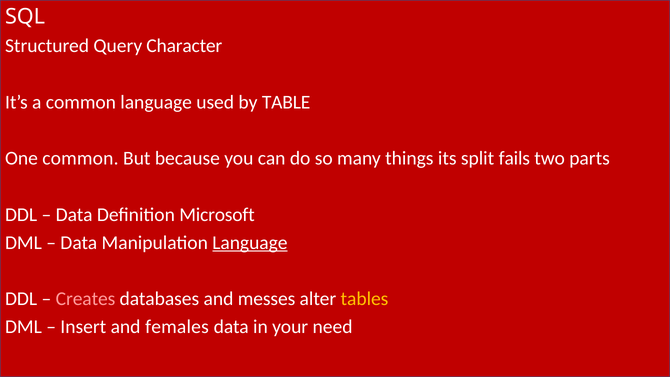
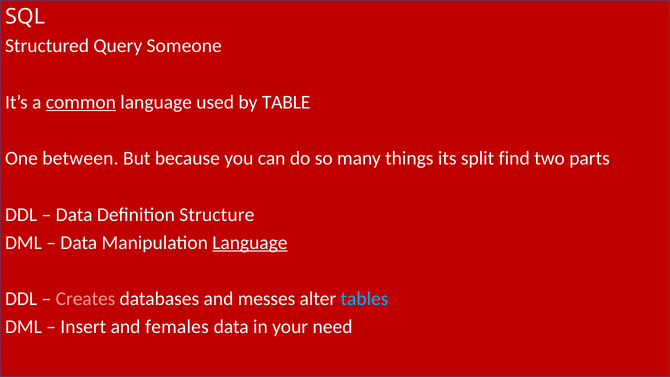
Character: Character -> Someone
common at (81, 102) underline: none -> present
One common: common -> between
fails: fails -> find
Microsoft: Microsoft -> Structure
tables colour: yellow -> light blue
